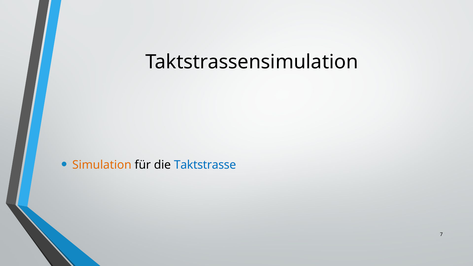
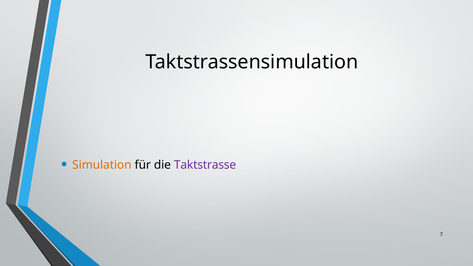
Taktstrasse colour: blue -> purple
